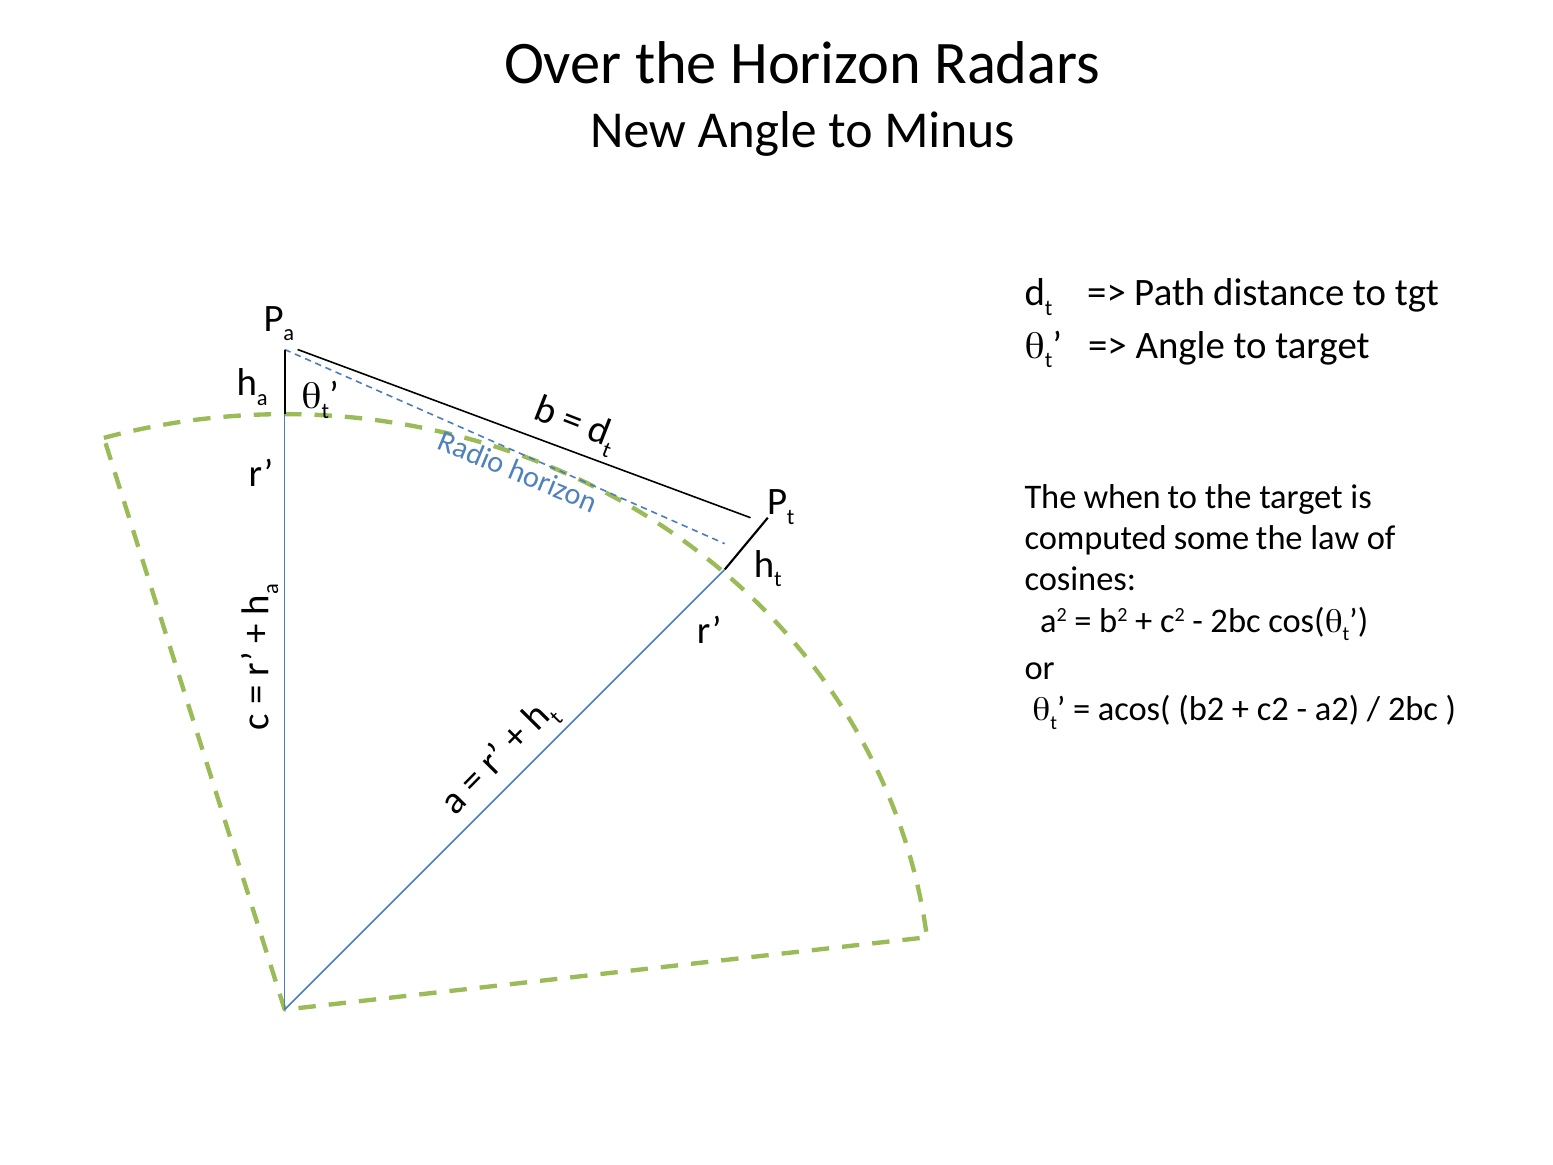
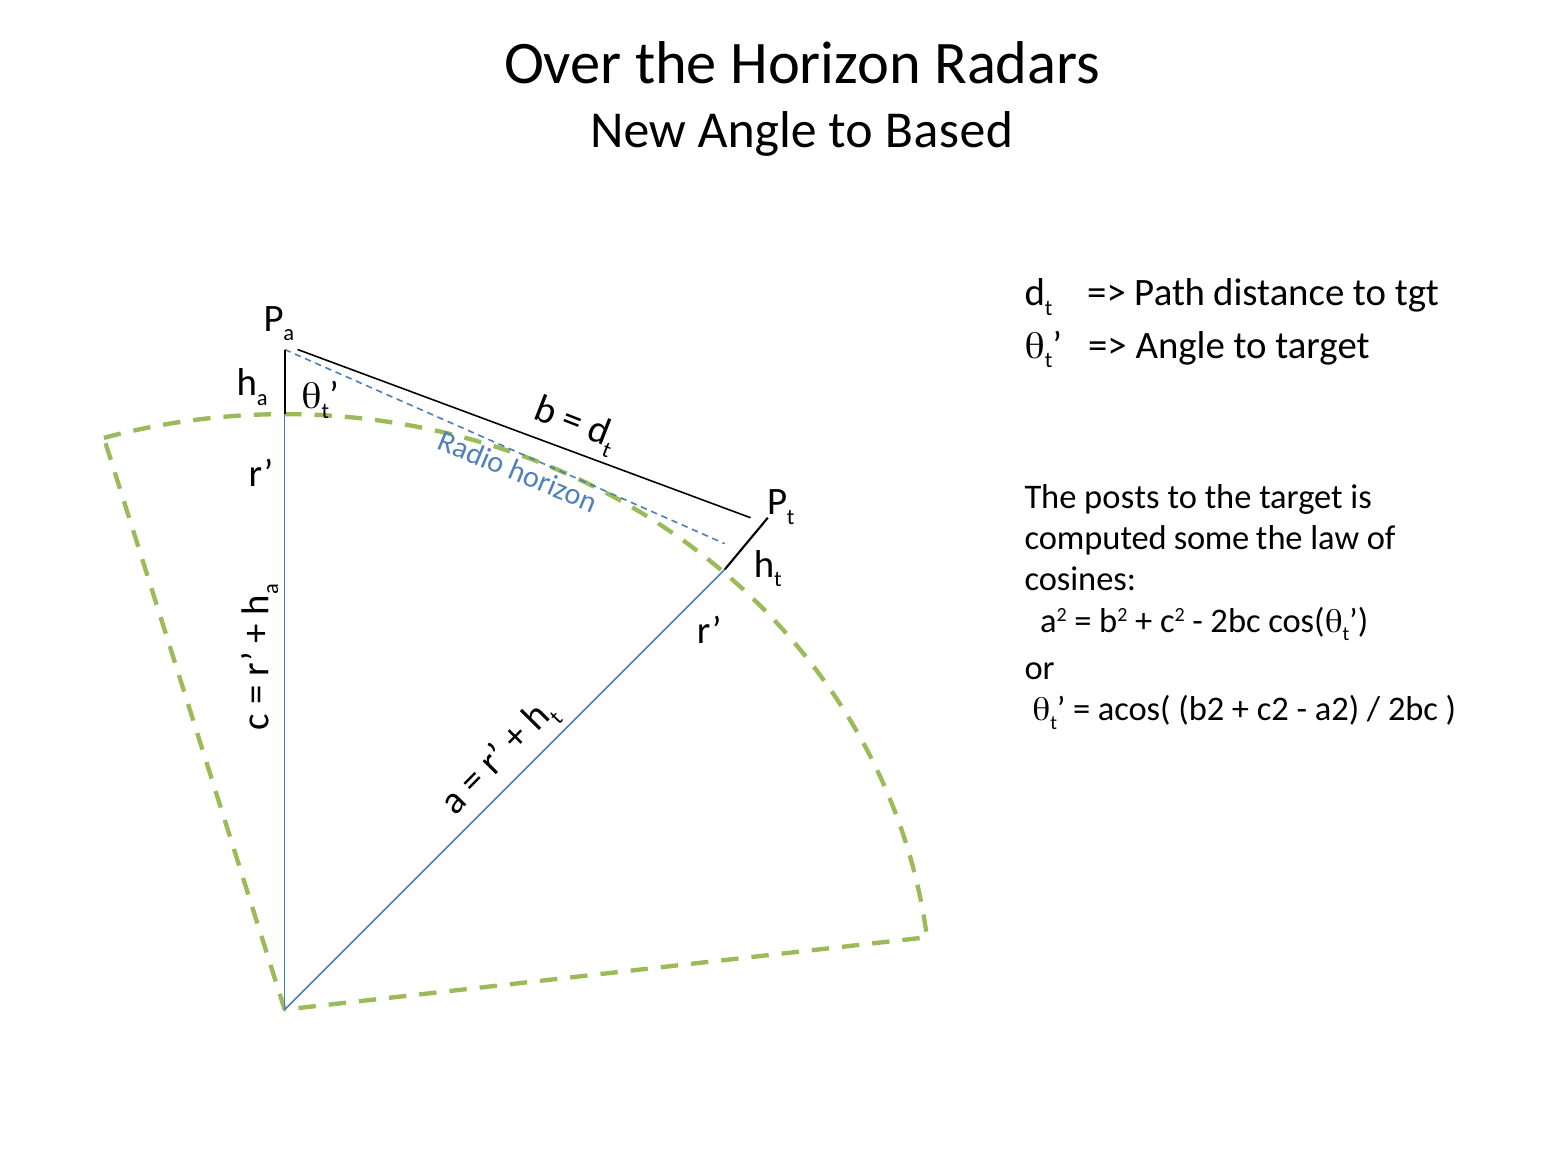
Minus: Minus -> Based
when: when -> posts
